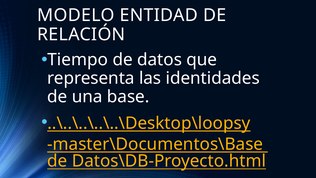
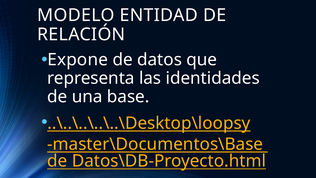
Tiempo: Tiempo -> Expone
